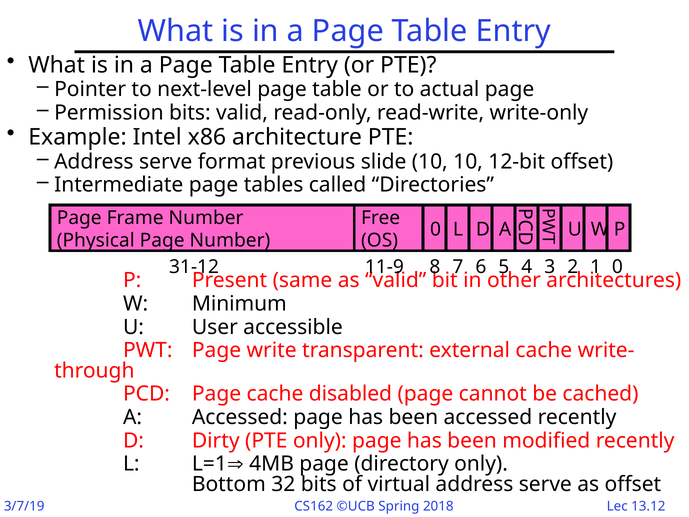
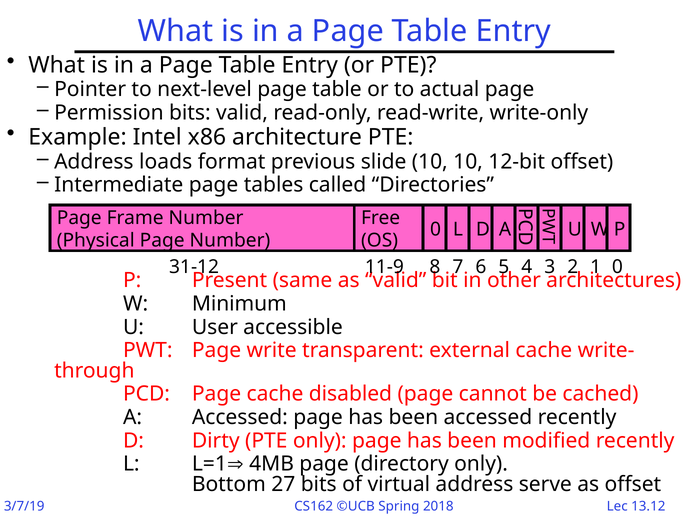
serve at (166, 162): serve -> loads
32: 32 -> 27
